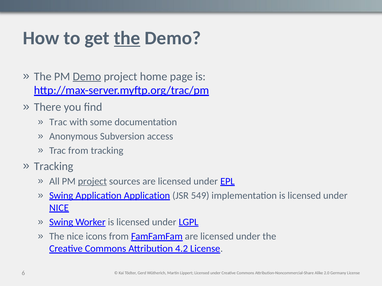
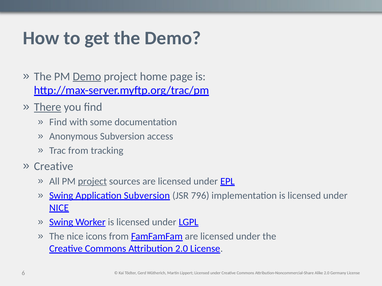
the at (127, 38) underline: present -> none
There underline: none -> present
Trac at (58, 122): Trac -> Find
Tracking at (54, 166): Tracking -> Creative
Application Application: Application -> Subversion
549: 549 -> 796
Attribution 4.2: 4.2 -> 2.0
